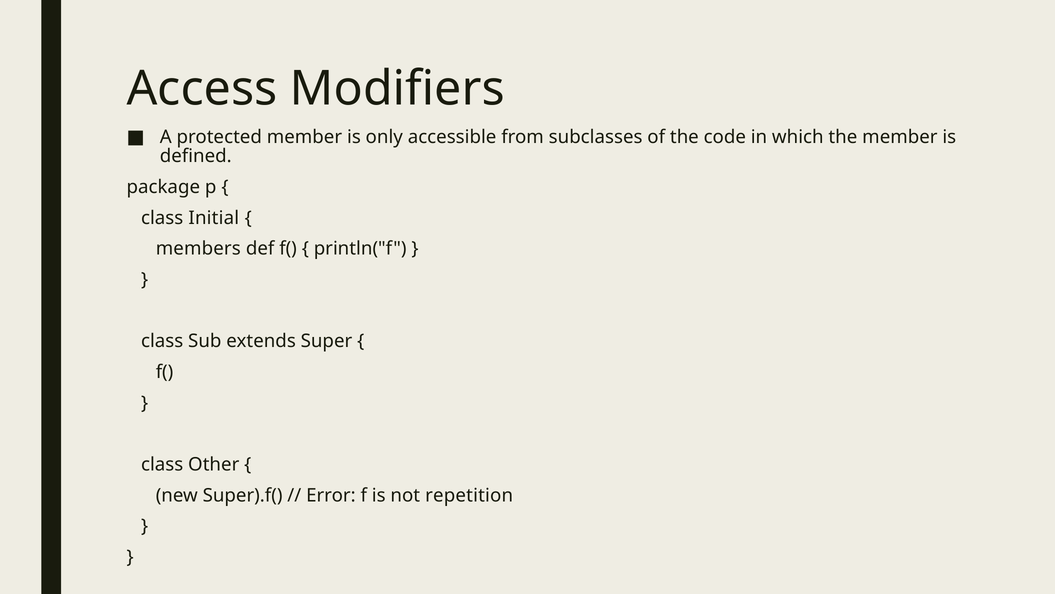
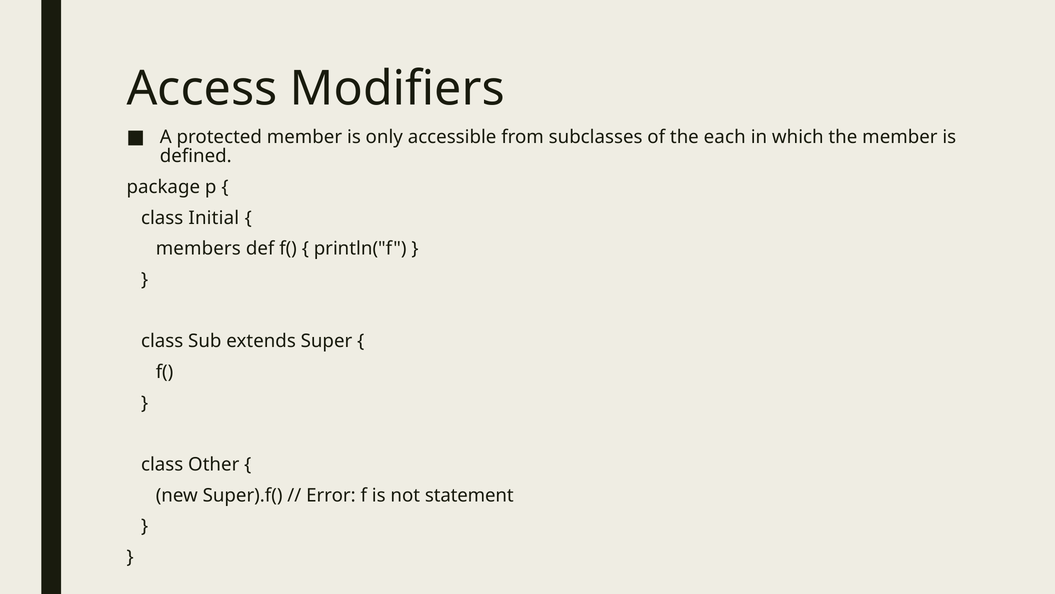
code: code -> each
repetition: repetition -> statement
